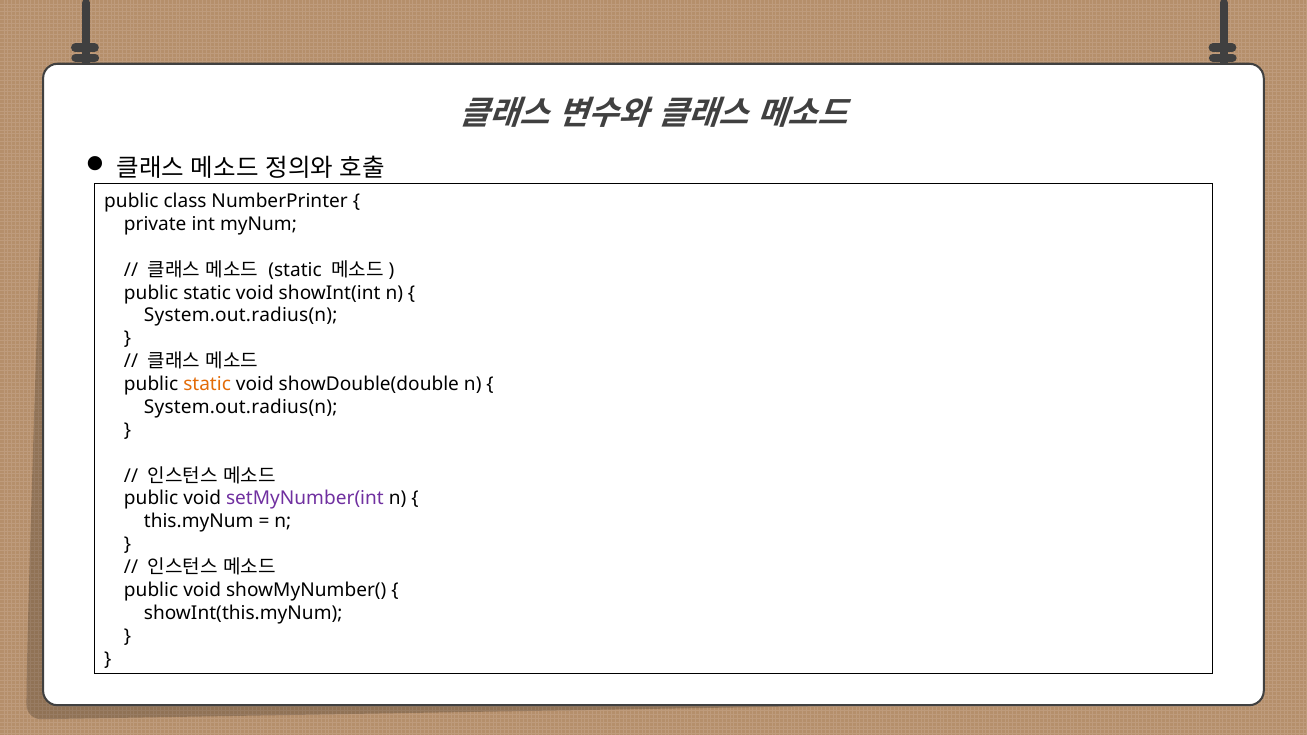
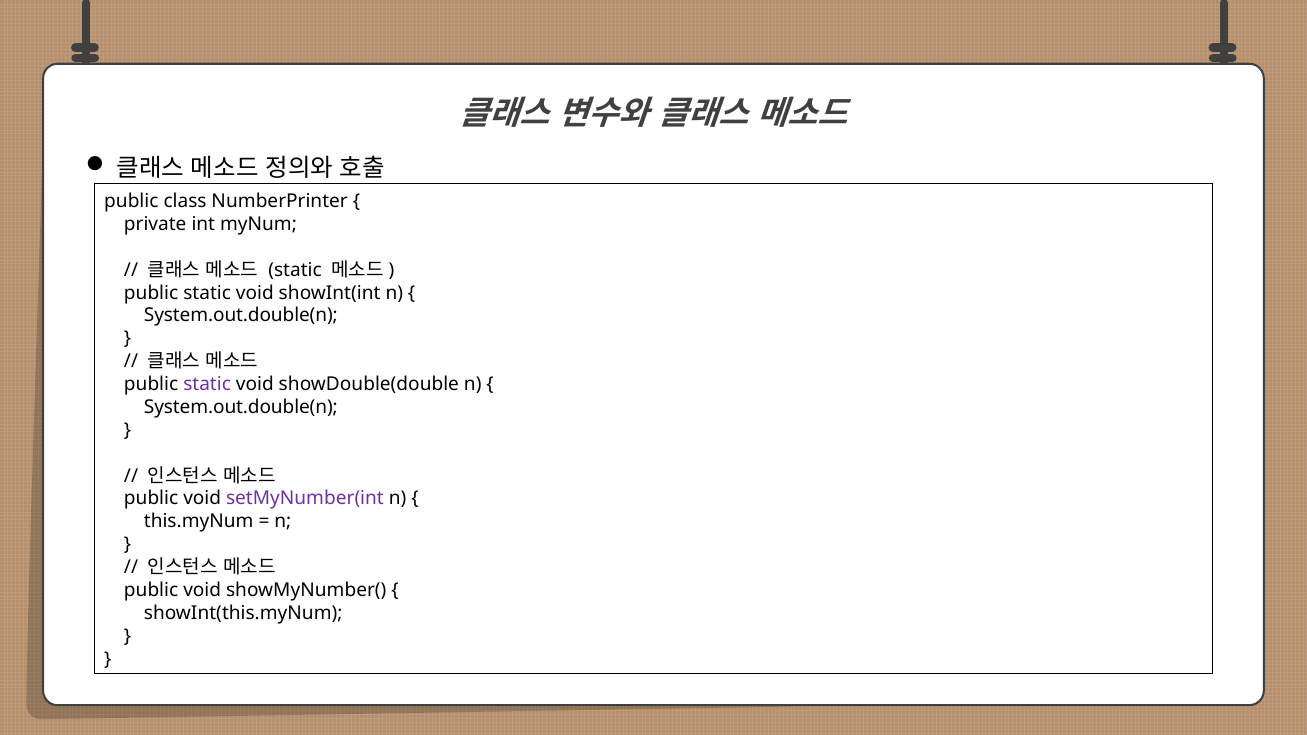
System.out.radius(n at (241, 316): System.out.radius(n -> System.out.double(n
static at (207, 384) colour: orange -> purple
System.out.radius(n at (241, 407): System.out.radius(n -> System.out.double(n
